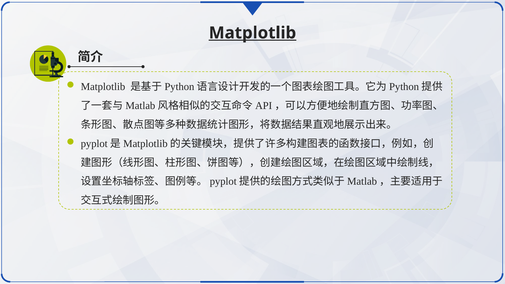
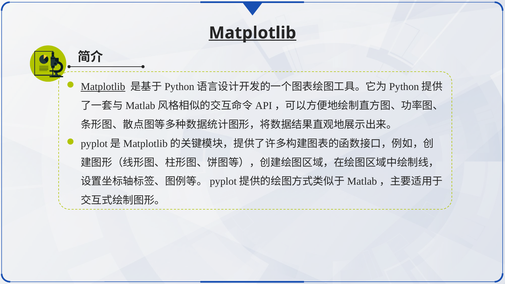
Matplotlib at (103, 87) underline: none -> present
